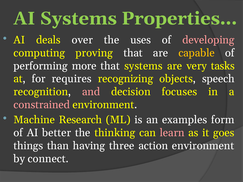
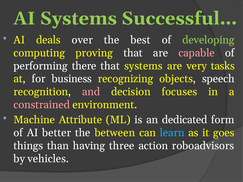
Properties…: Properties… -> Successful…
uses: uses -> best
developing colour: pink -> light green
capable colour: yellow -> pink
more: more -> there
requires: requires -> business
Research: Research -> Attribute
examples: examples -> dedicated
thinking: thinking -> between
learn colour: pink -> light blue
action environment: environment -> roboadvisors
connect: connect -> vehicles
